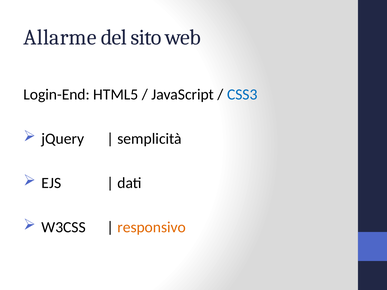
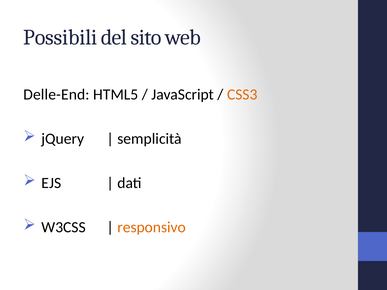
Allarme: Allarme -> Possibili
Login-End: Login-End -> Delle-End
CSS3 colour: blue -> orange
